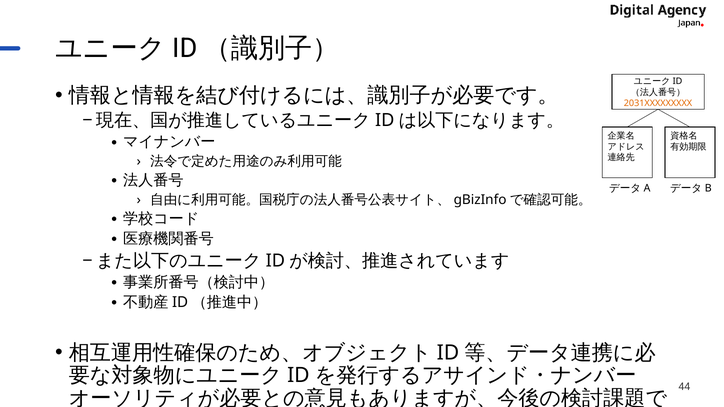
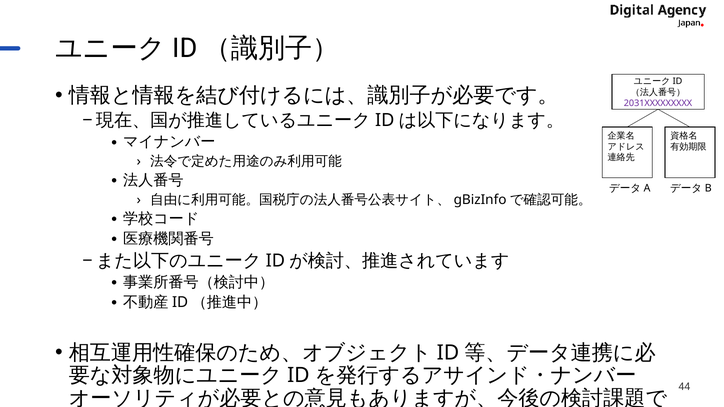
2031XXXXXXXXX colour: orange -> purple
